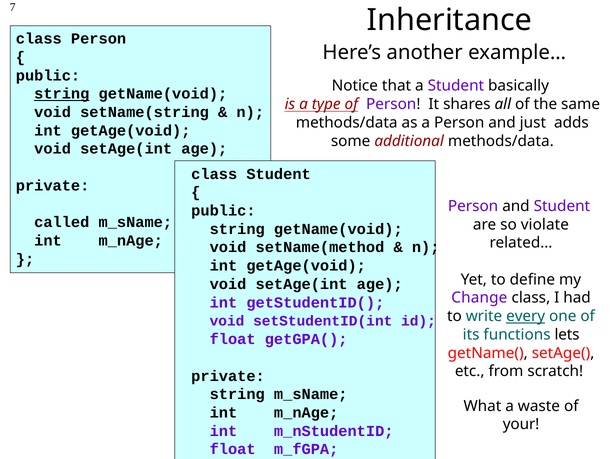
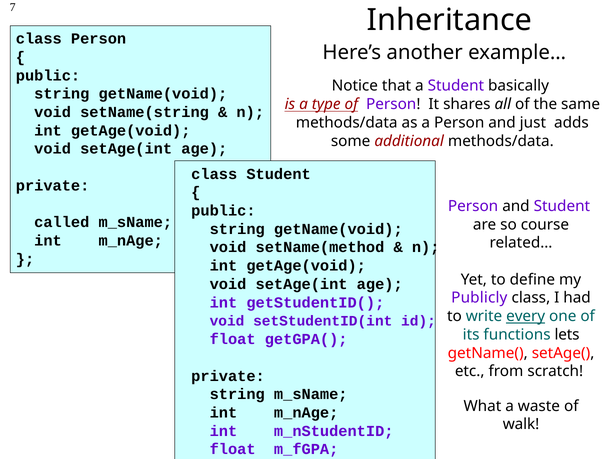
string at (62, 94) underline: present -> none
violate: violate -> course
Change: Change -> Publicly
your: your -> walk
